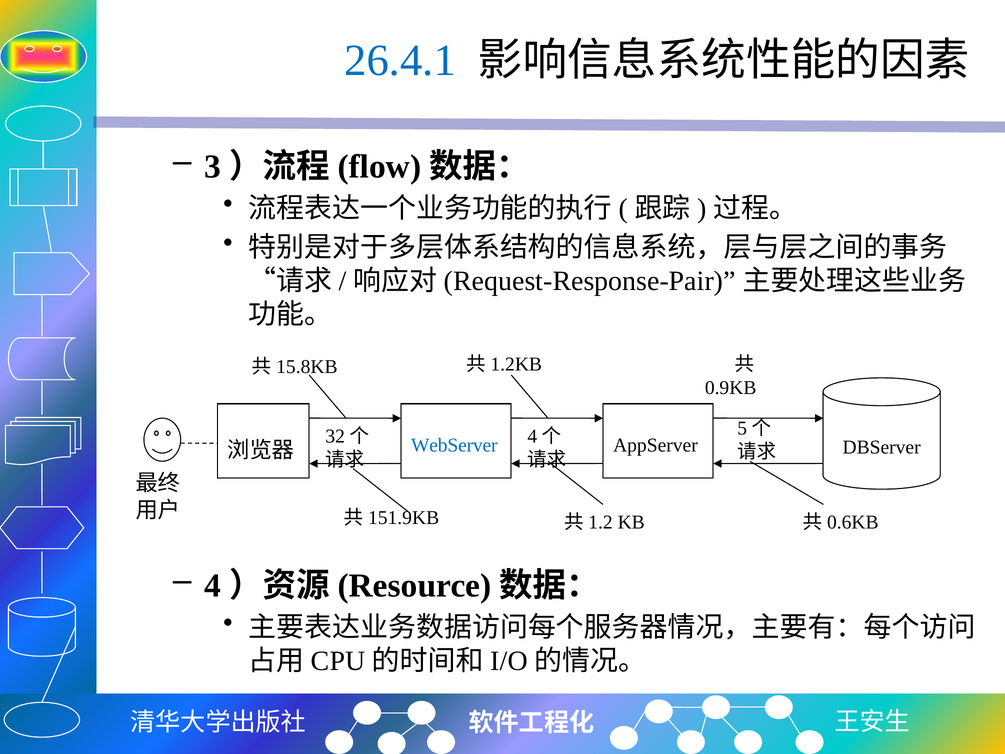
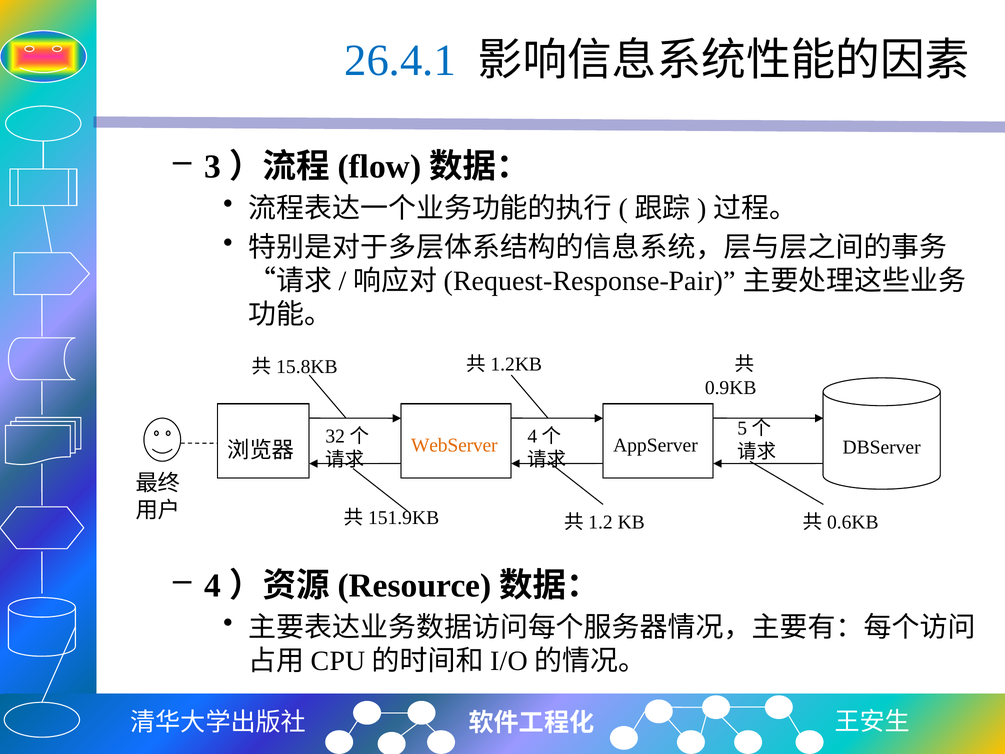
WebServer colour: blue -> orange
